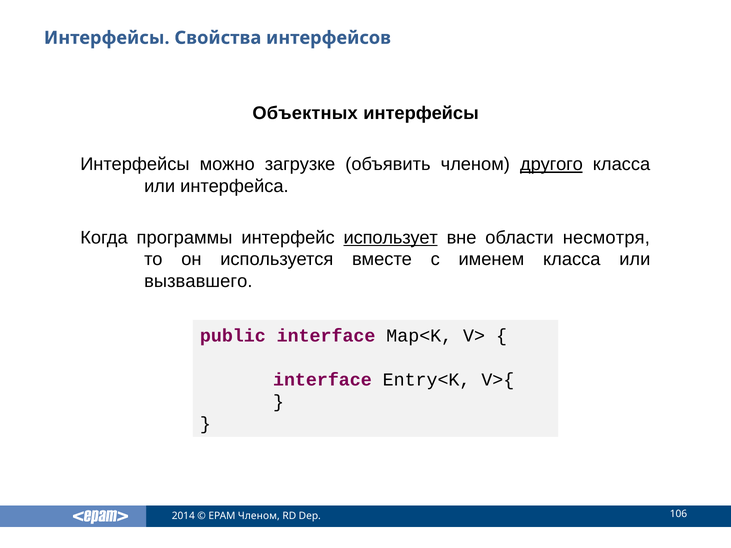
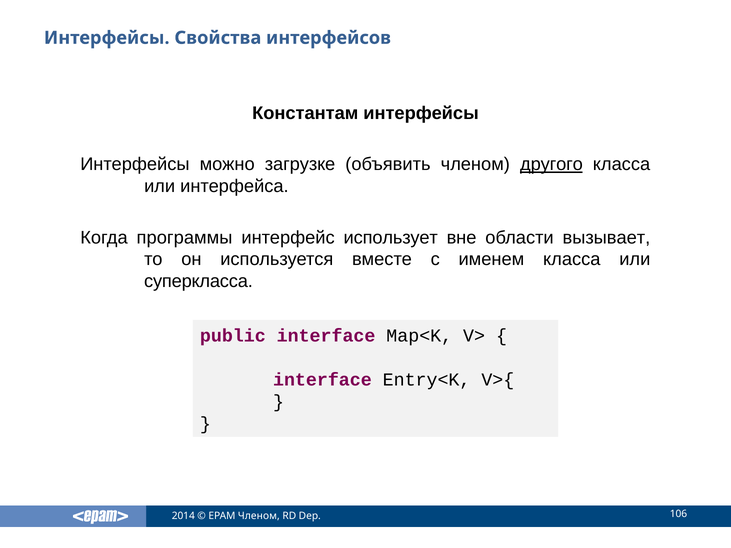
Объектных: Объектных -> Константам
использует underline: present -> none
несмотря: несмотря -> вызывает
вызвавшего: вызвавшего -> суперкласса
